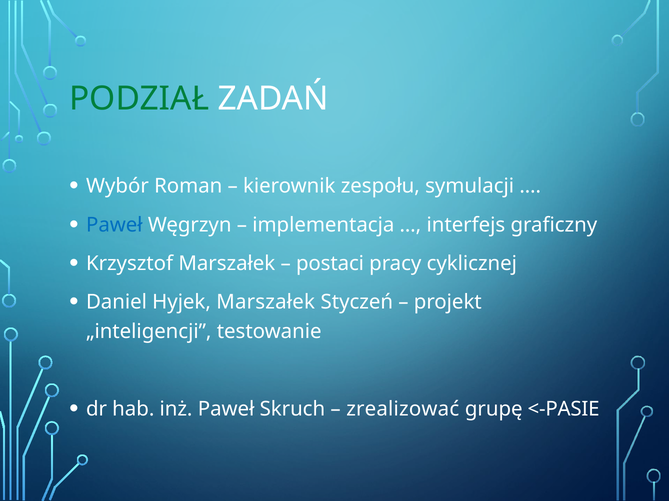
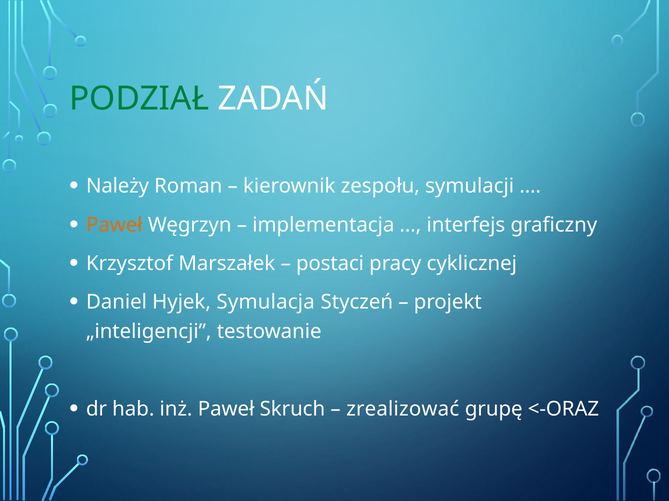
Wybór: Wybór -> Należy
Paweł at (114, 225) colour: blue -> orange
Hyjek Marszałek: Marszałek -> Symulacja
<-PASIE: <-PASIE -> <-ORAZ
